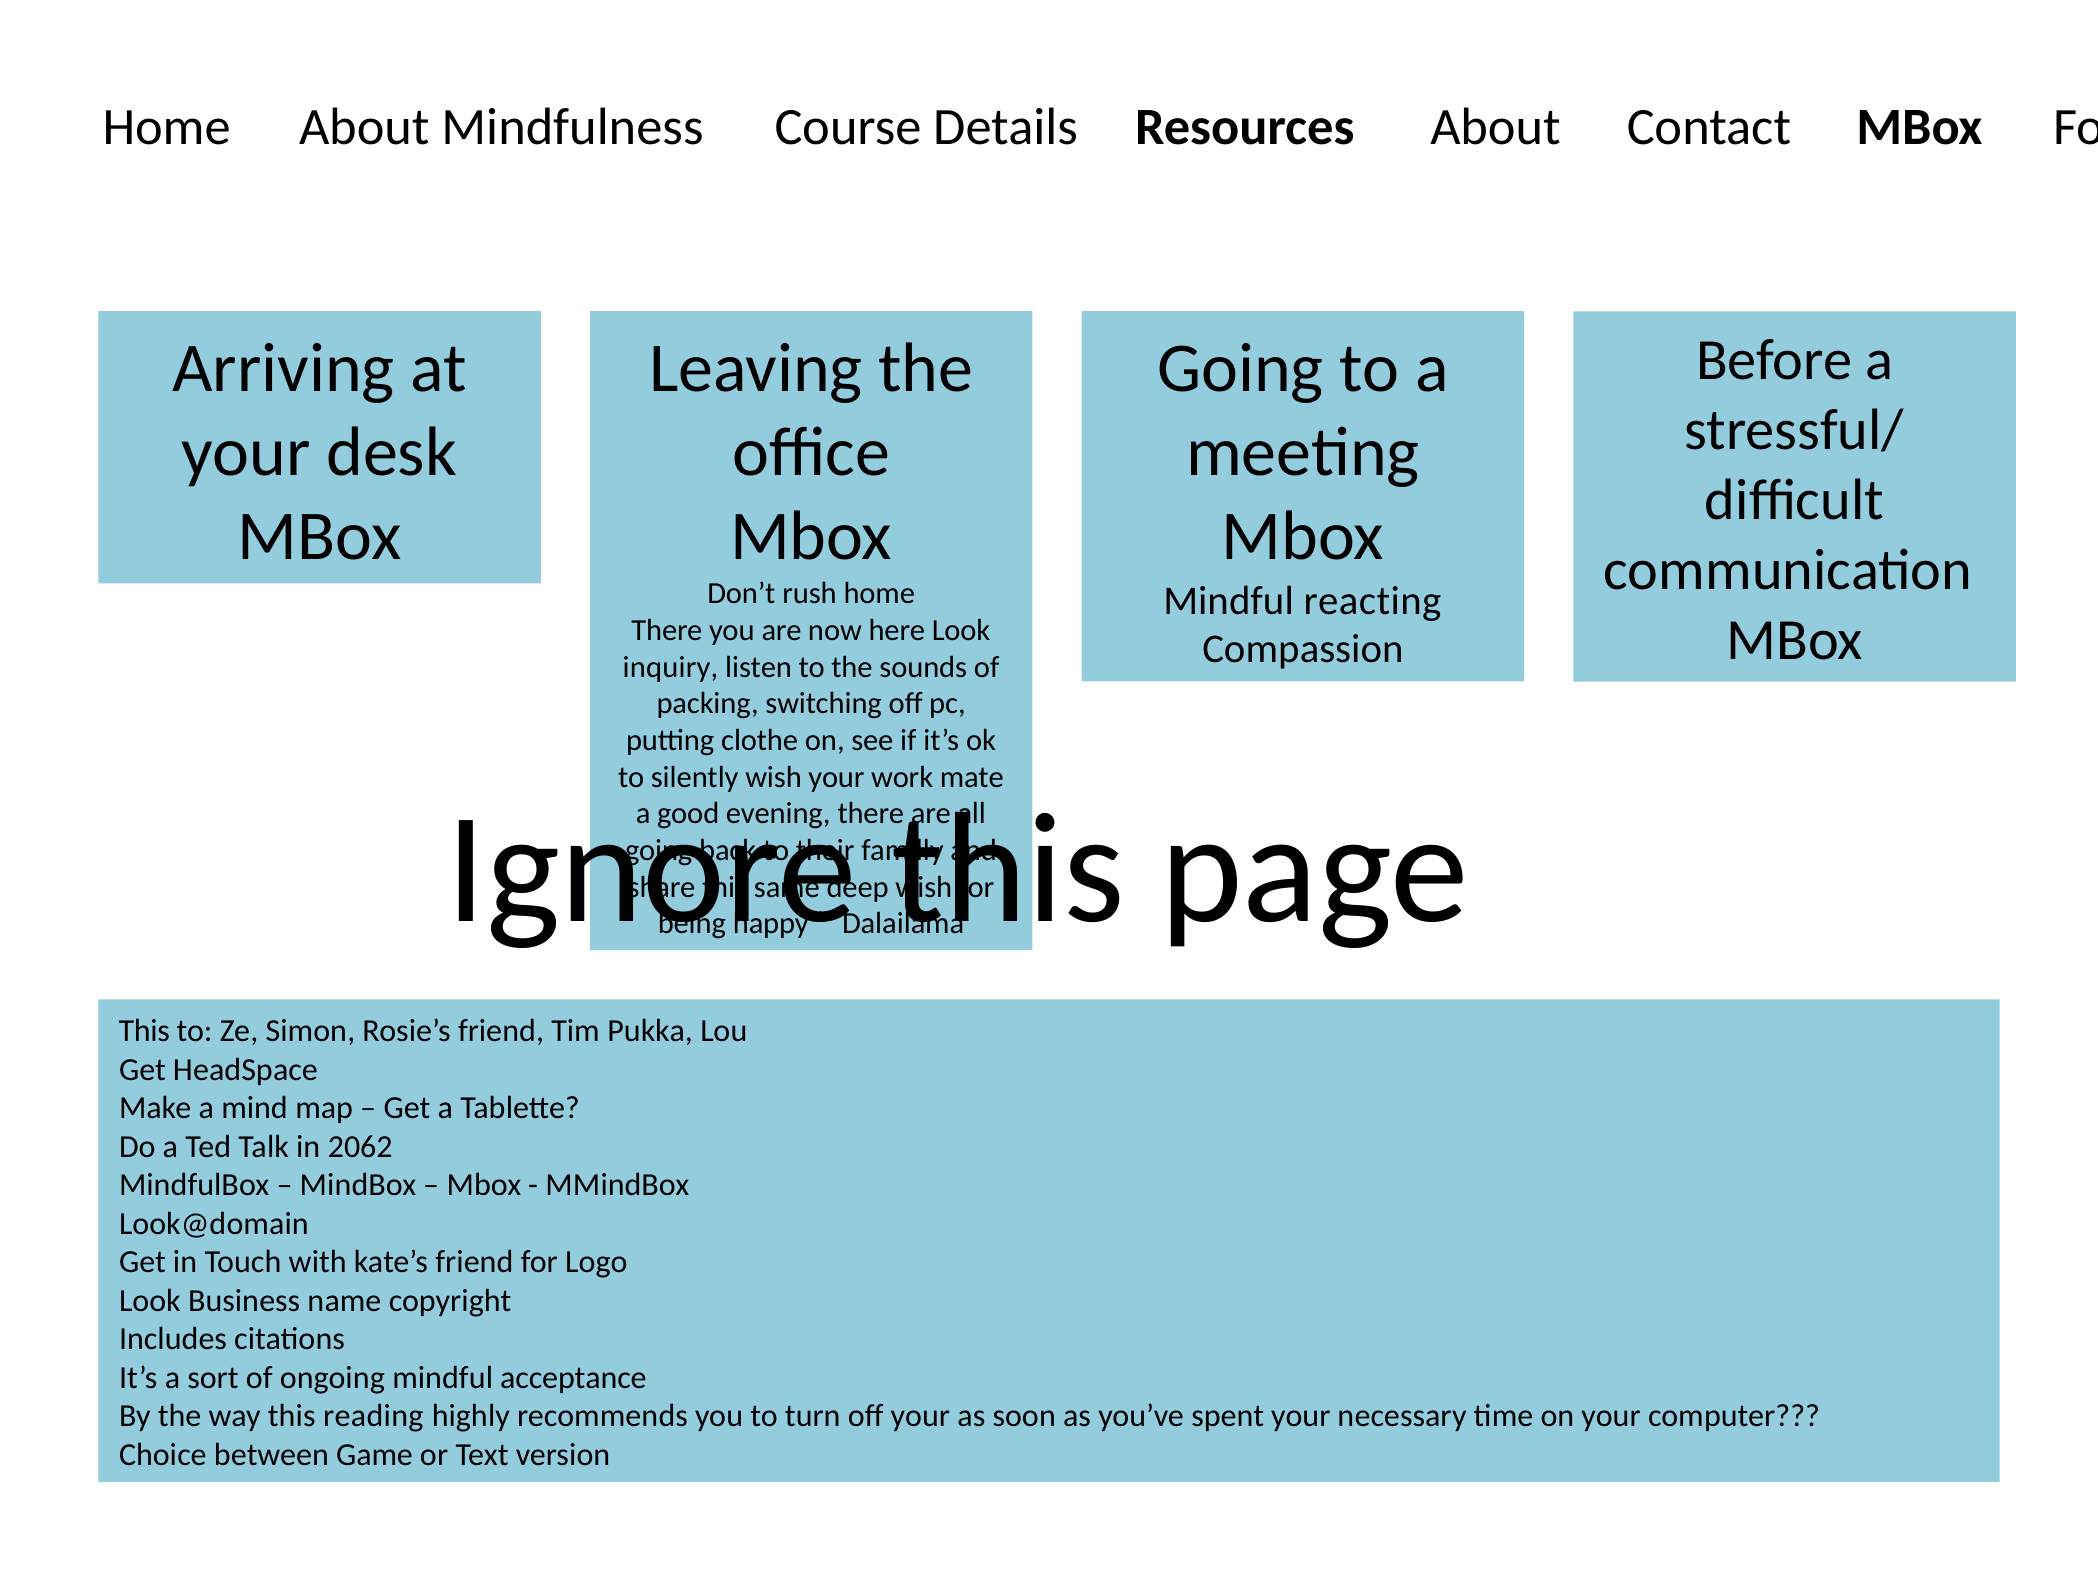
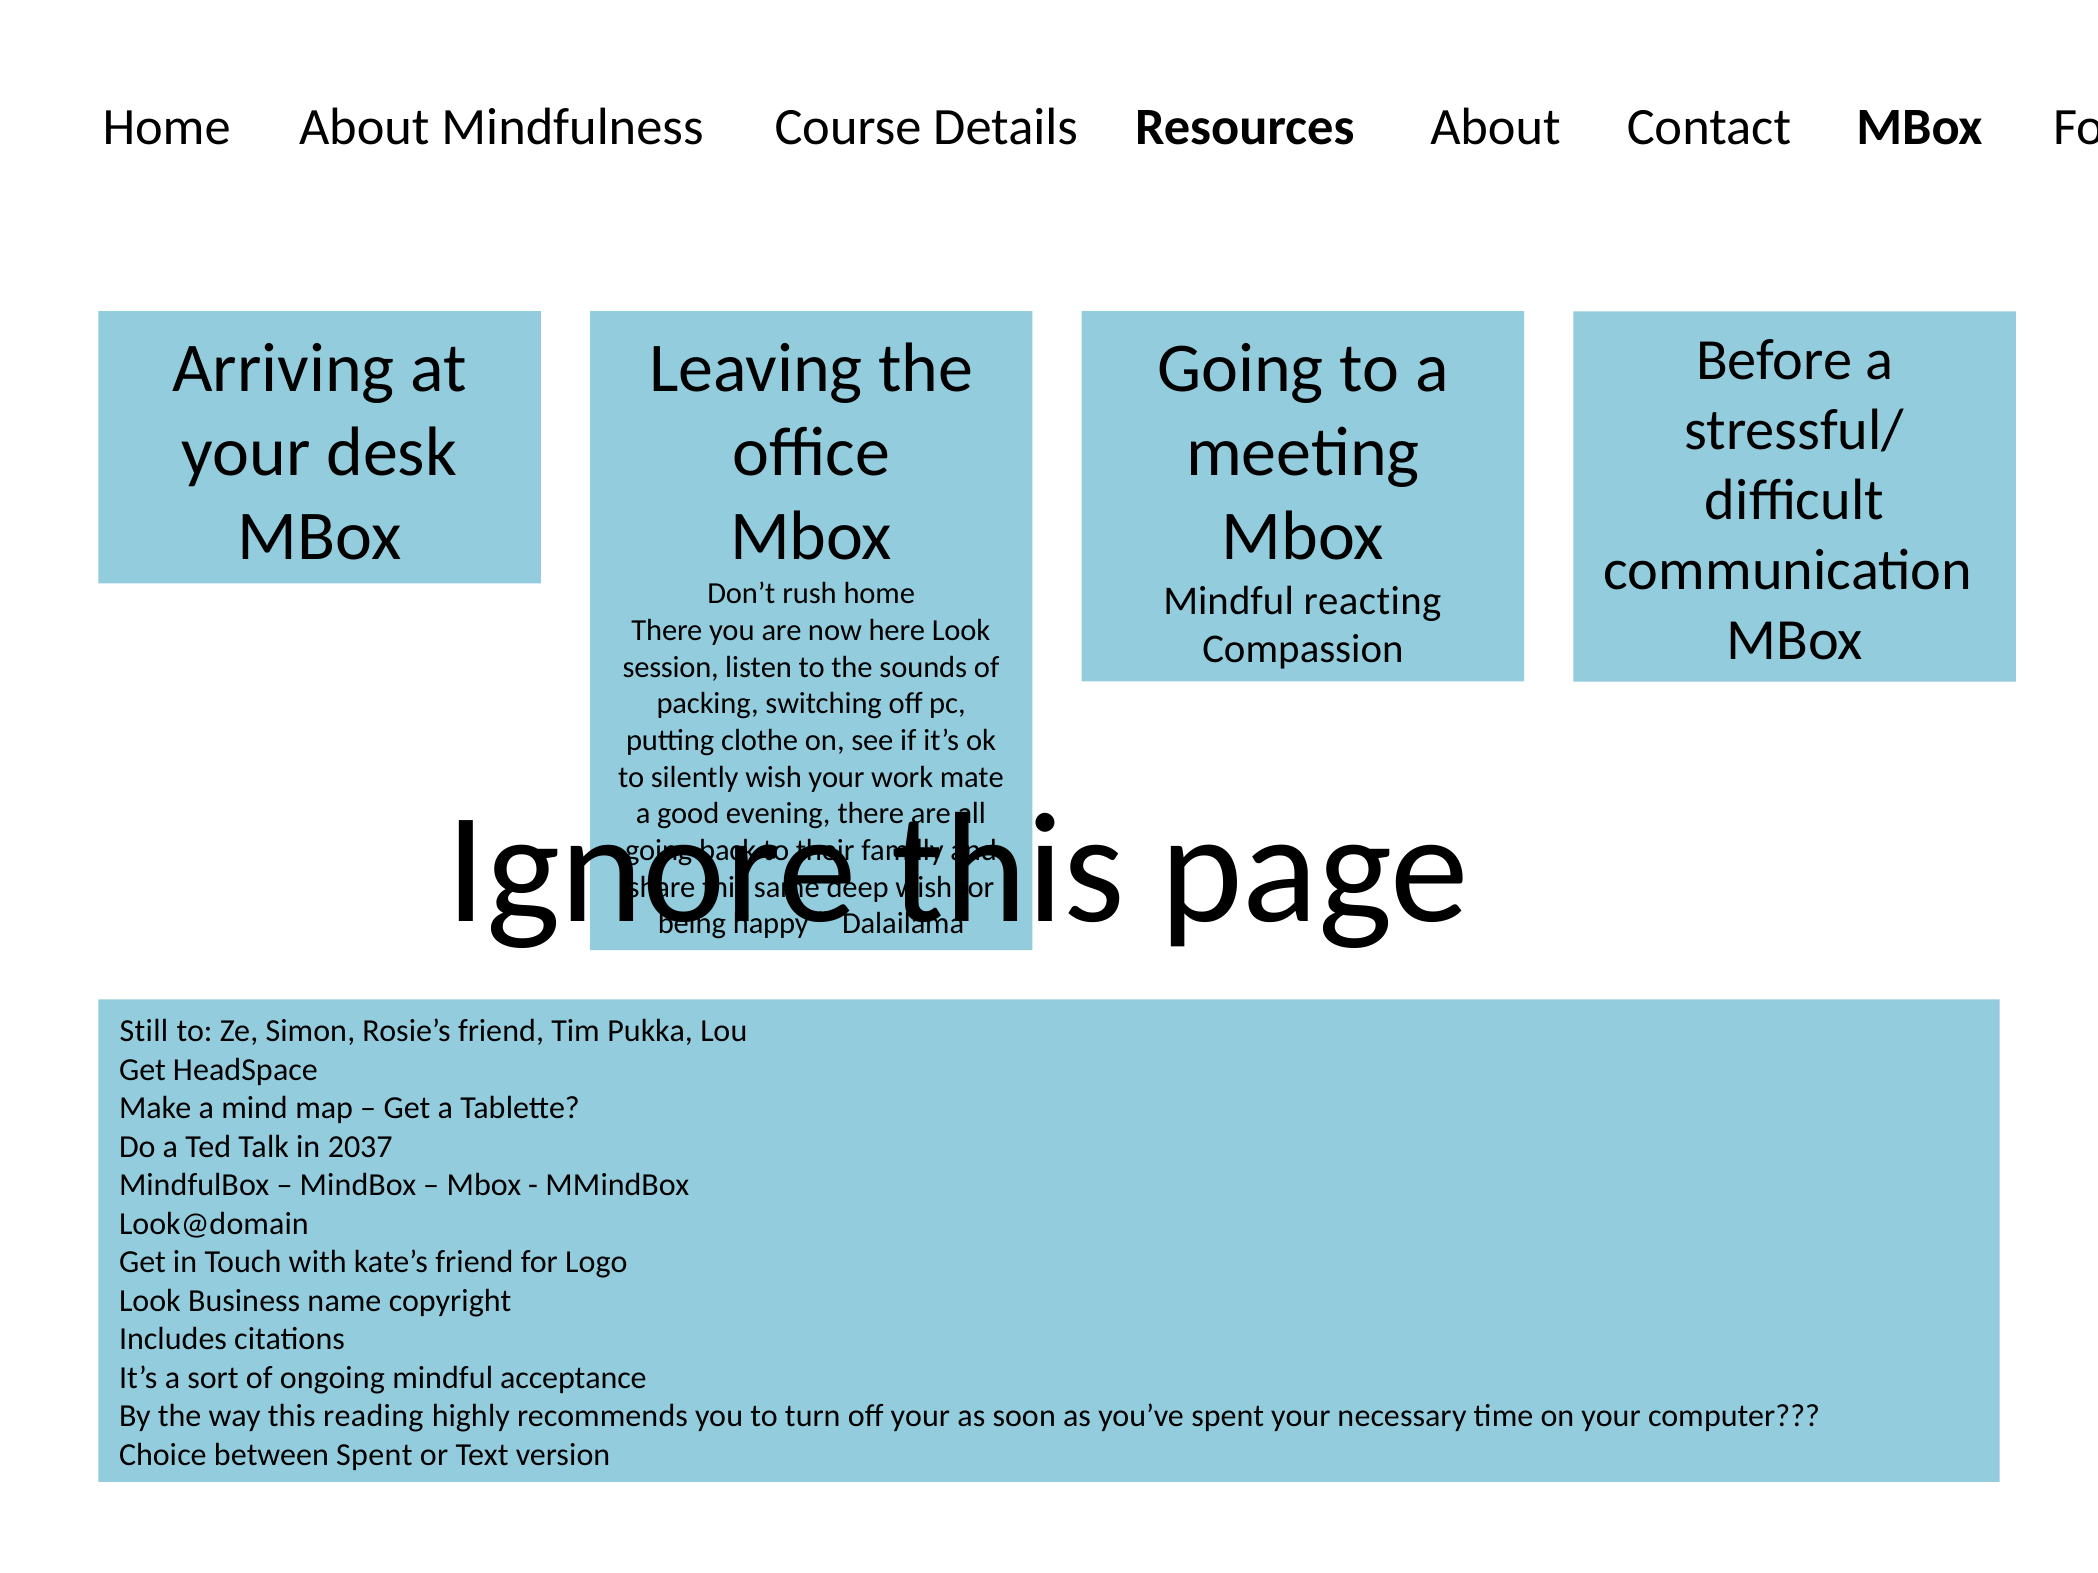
inquiry: inquiry -> session
This at (144, 1032): This -> Still
2062: 2062 -> 2037
between Game: Game -> Spent
